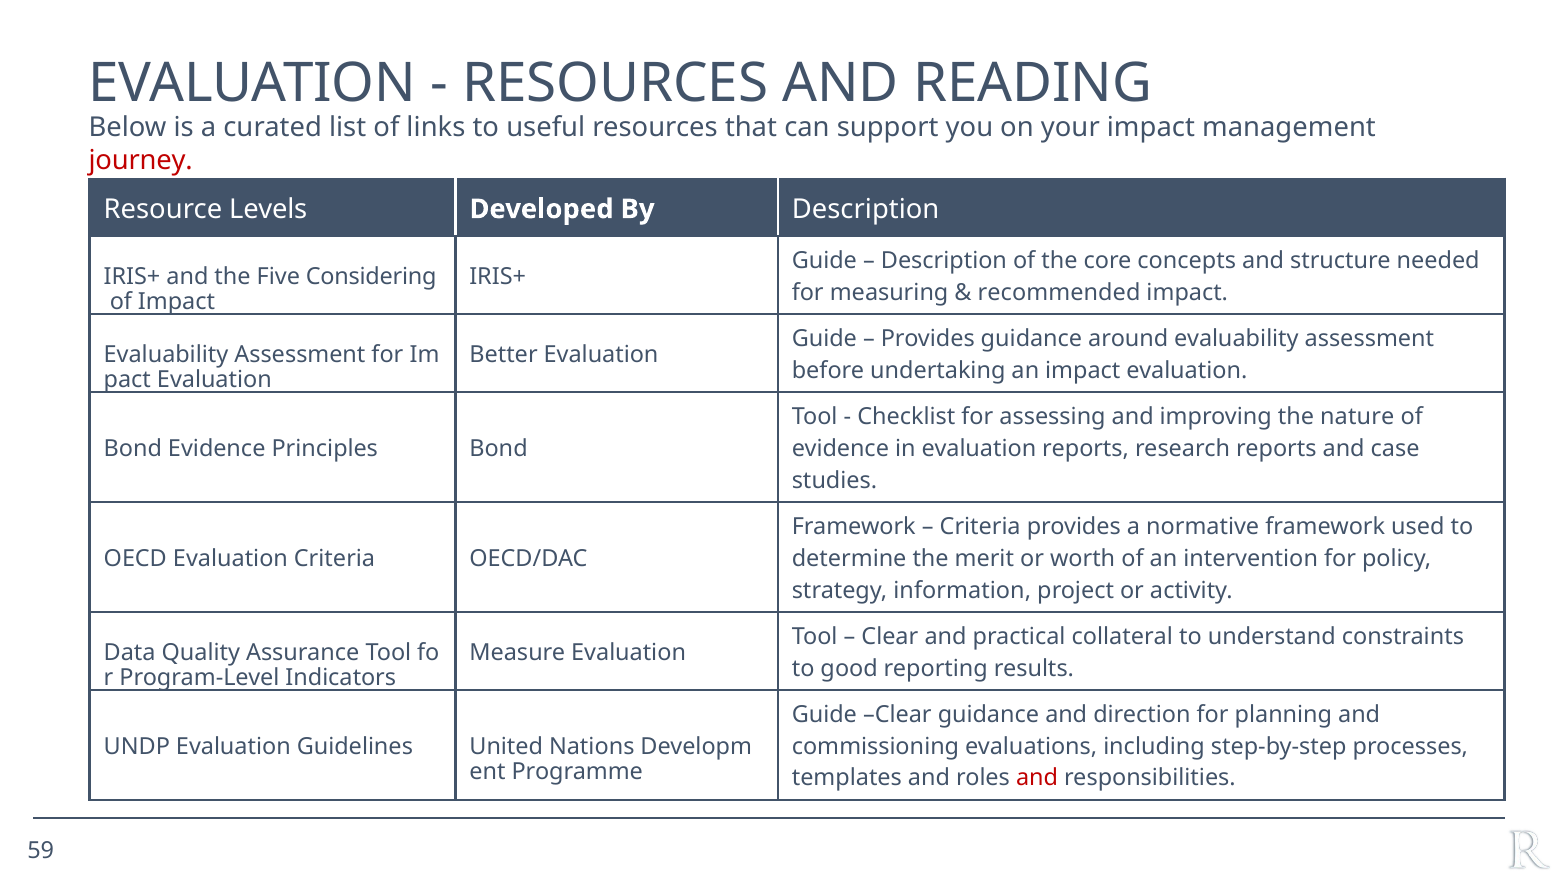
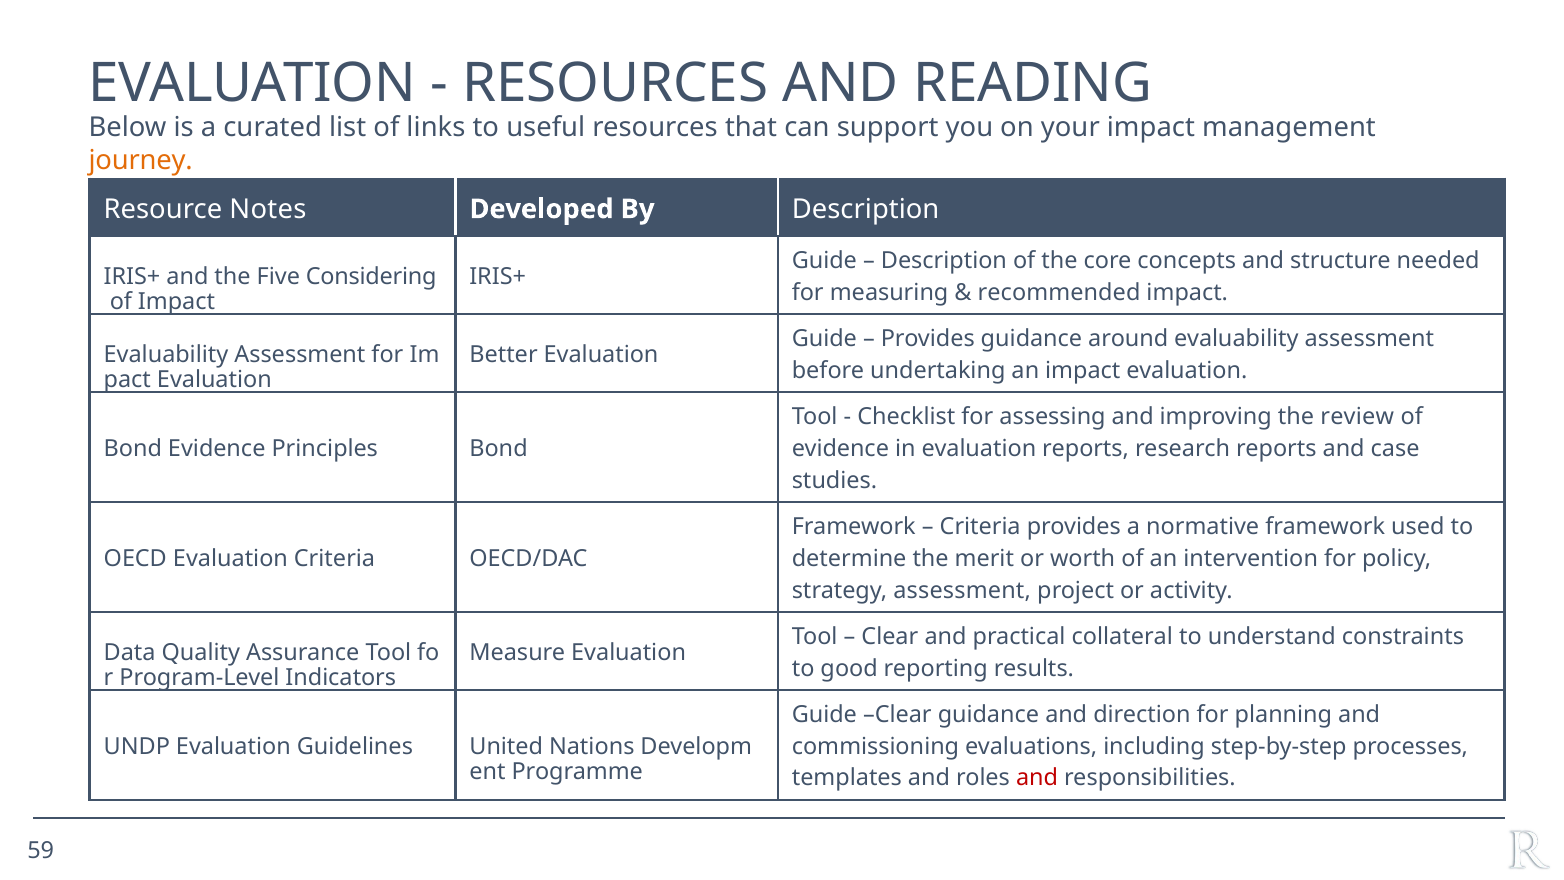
journey colour: red -> orange
Levels: Levels -> Notes
nature: nature -> review
strategy information: information -> assessment
